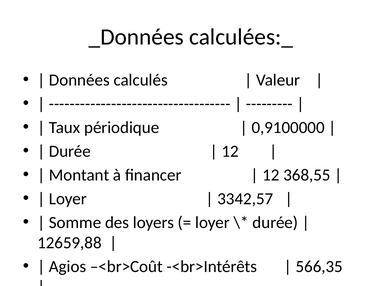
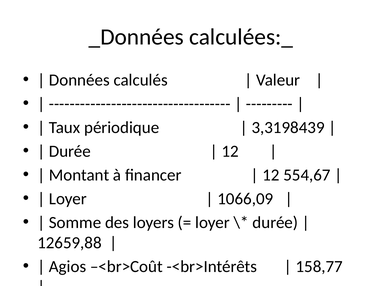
0,9100000: 0,9100000 -> 3,3198439
368,55: 368,55 -> 554,67
3342,57: 3342,57 -> 1066,09
566,35: 566,35 -> 158,77
